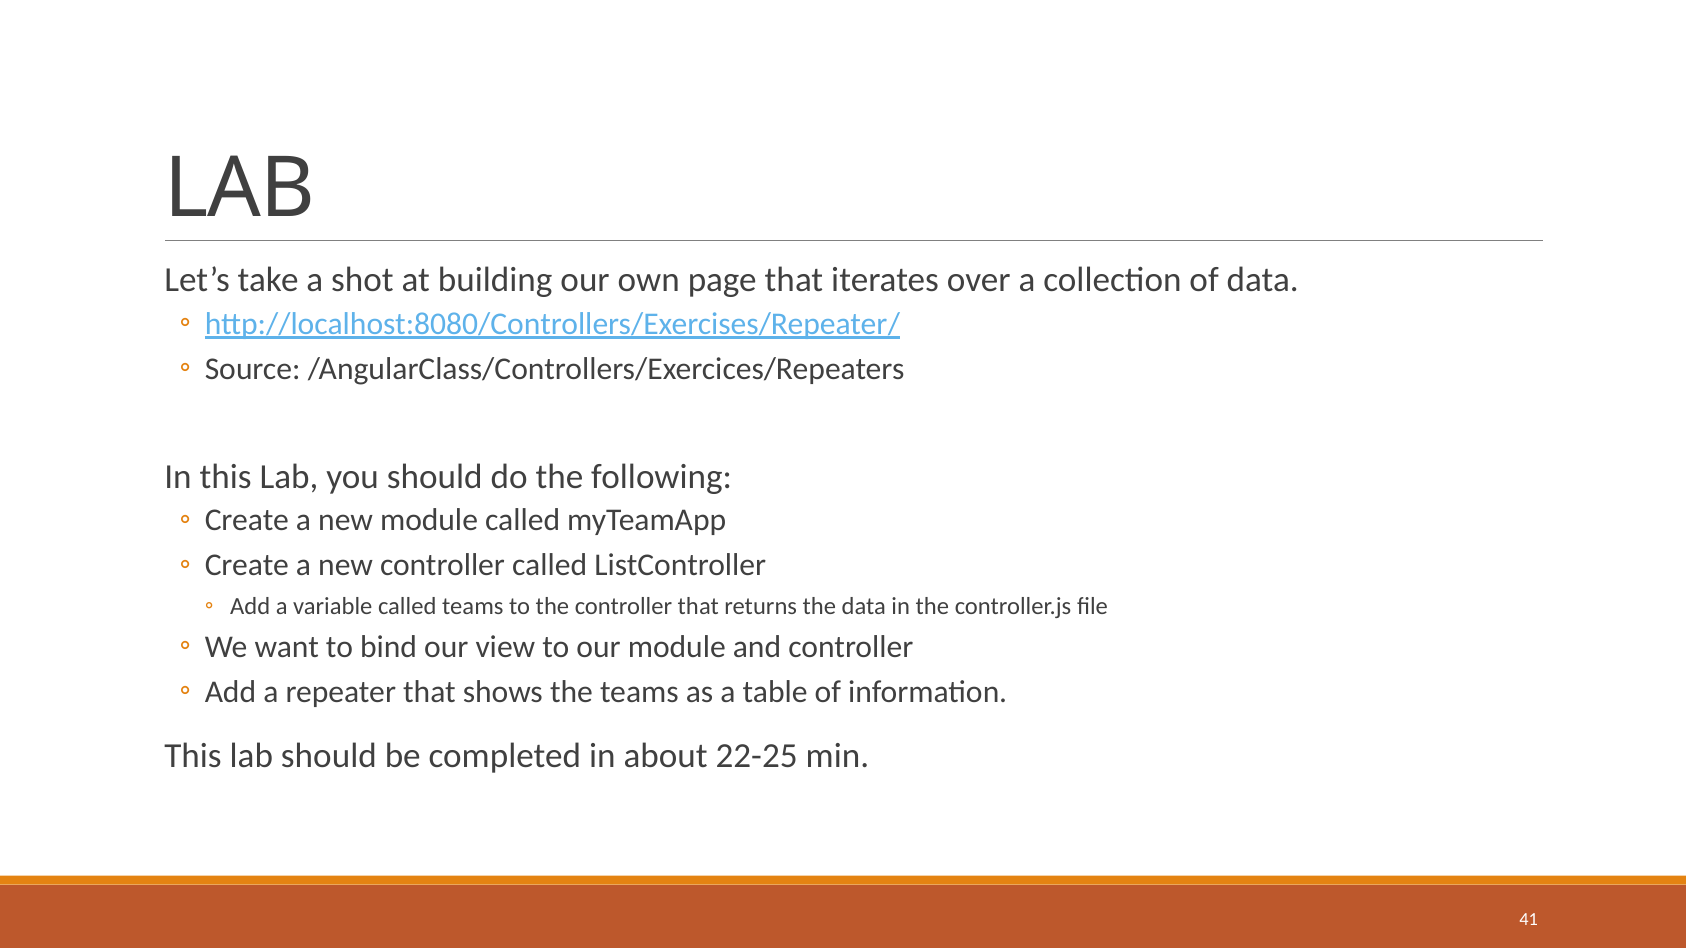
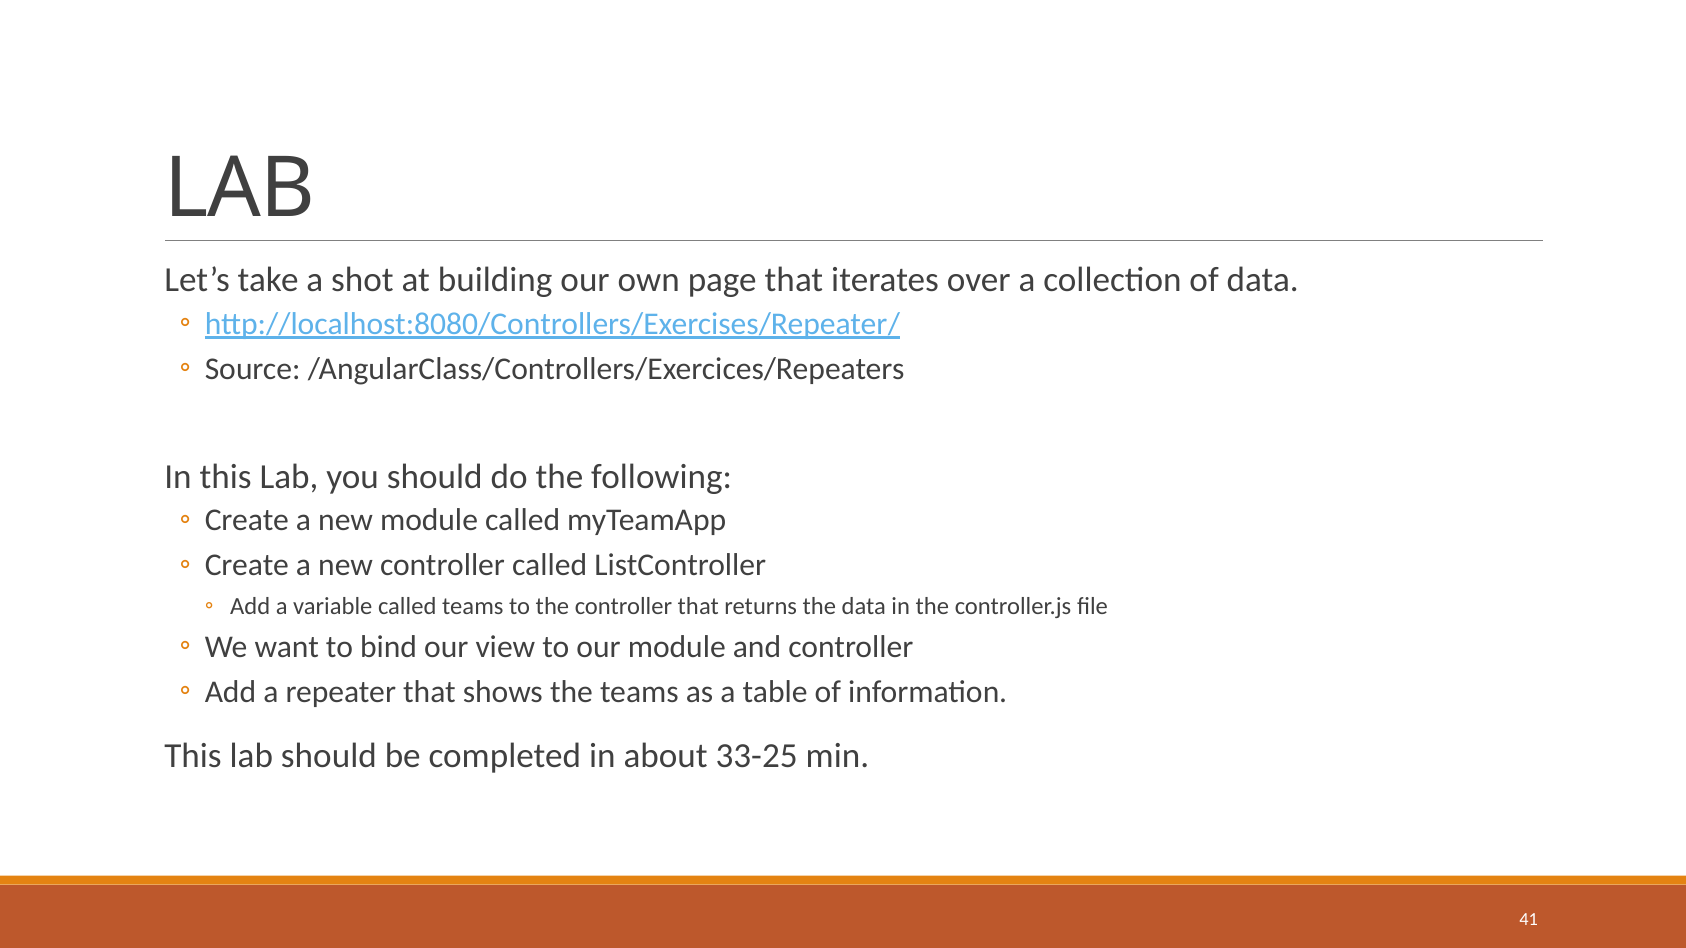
22-25: 22-25 -> 33-25
